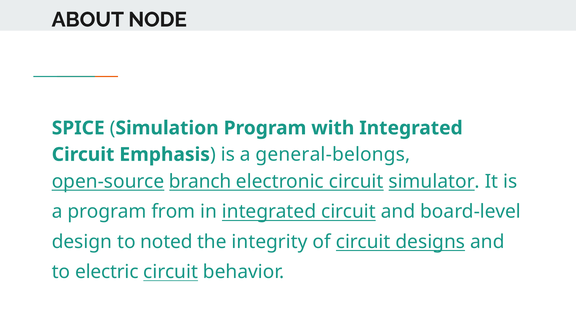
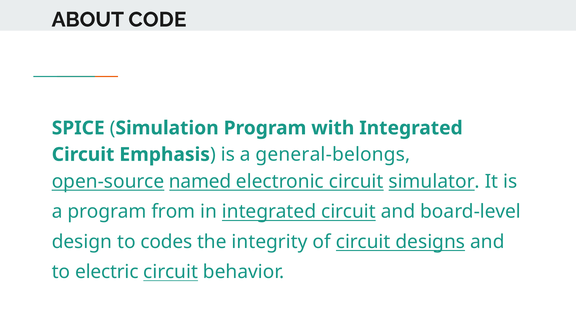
NODE: NODE -> CODE
branch: branch -> named
noted: noted -> codes
